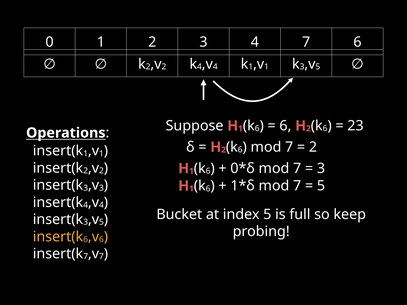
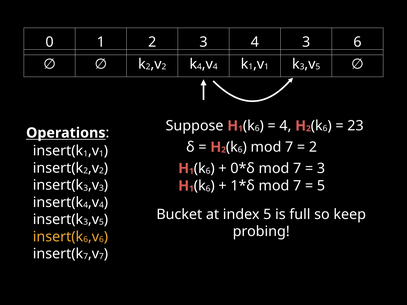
4 7: 7 -> 3
6 at (285, 126): 6 -> 4
